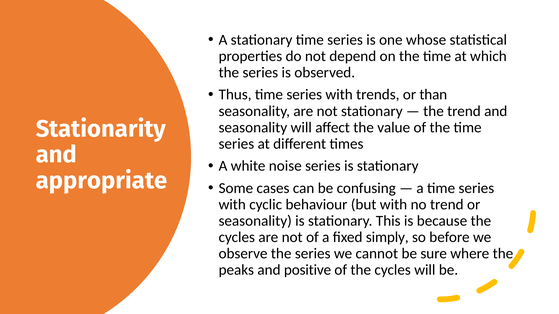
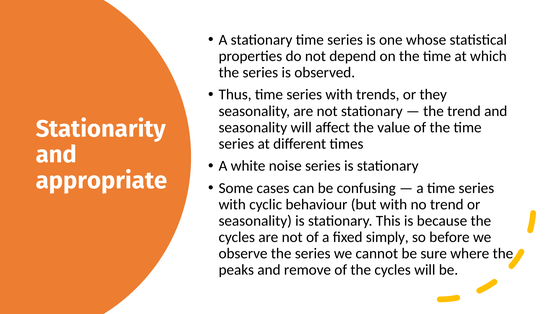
than: than -> they
positive: positive -> remove
